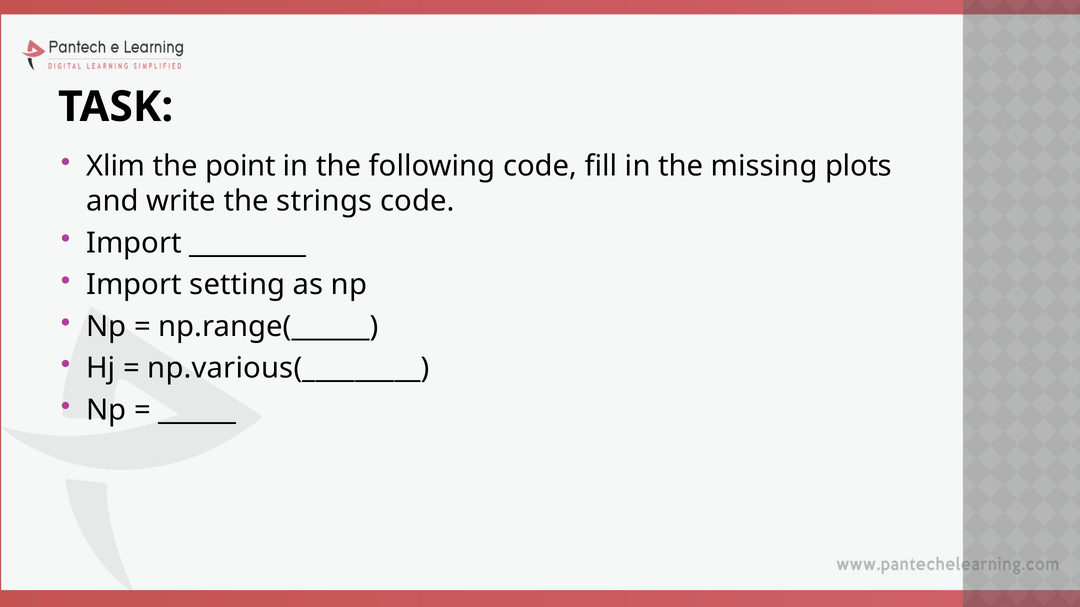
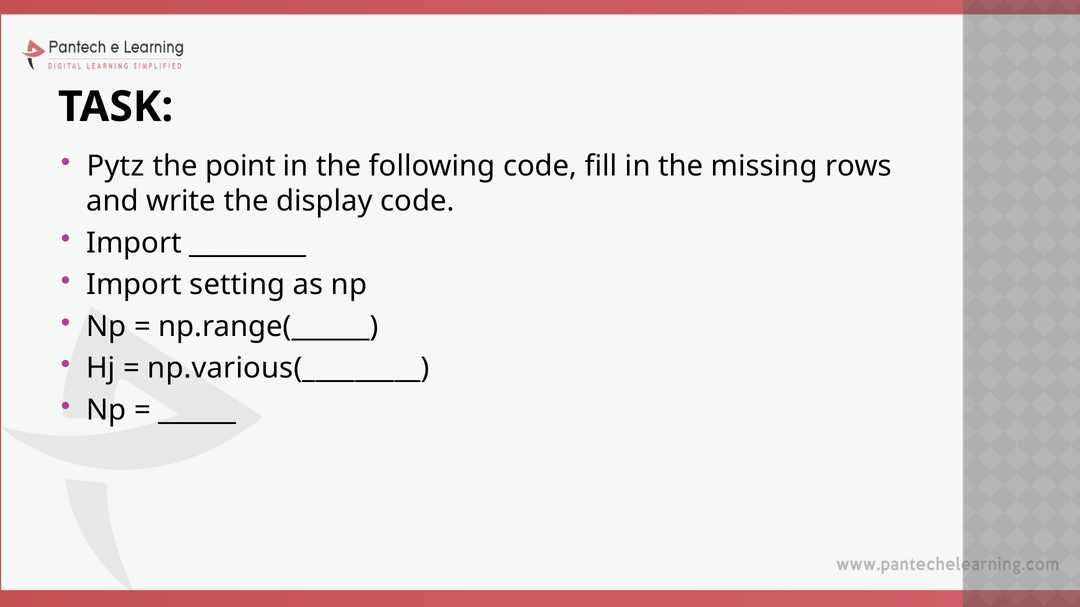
Xlim: Xlim -> Pytz
plots: plots -> rows
strings: strings -> display
